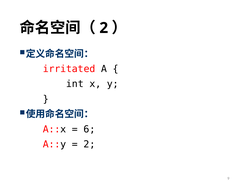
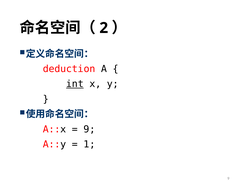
irritated: irritated -> deduction
int underline: none -> present
6 at (89, 129): 6 -> 9
2 at (89, 144): 2 -> 1
